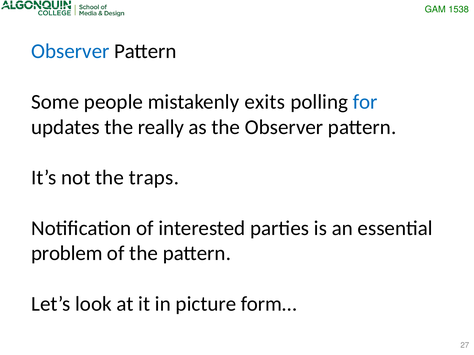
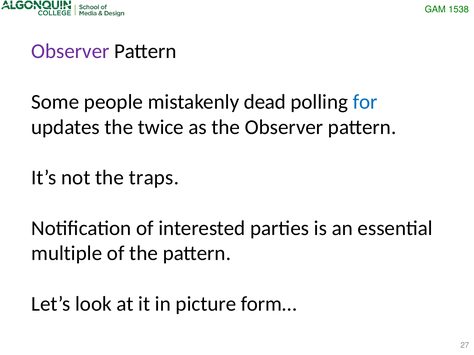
Observer at (70, 51) colour: blue -> purple
exits: exits -> dead
really: really -> twice
problem: problem -> multiple
